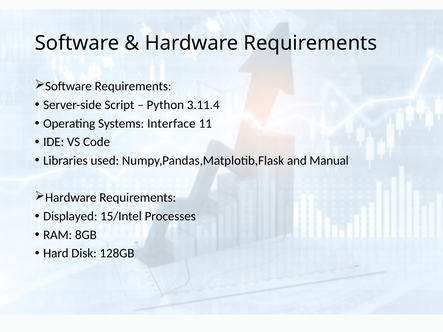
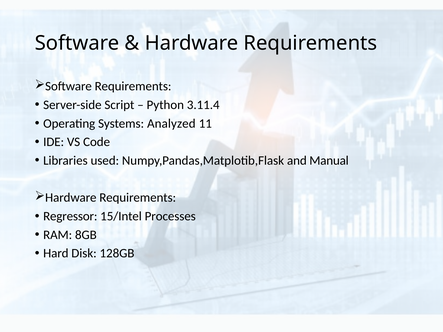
Interface: Interface -> Analyzed
Displayed: Displayed -> Regressor
